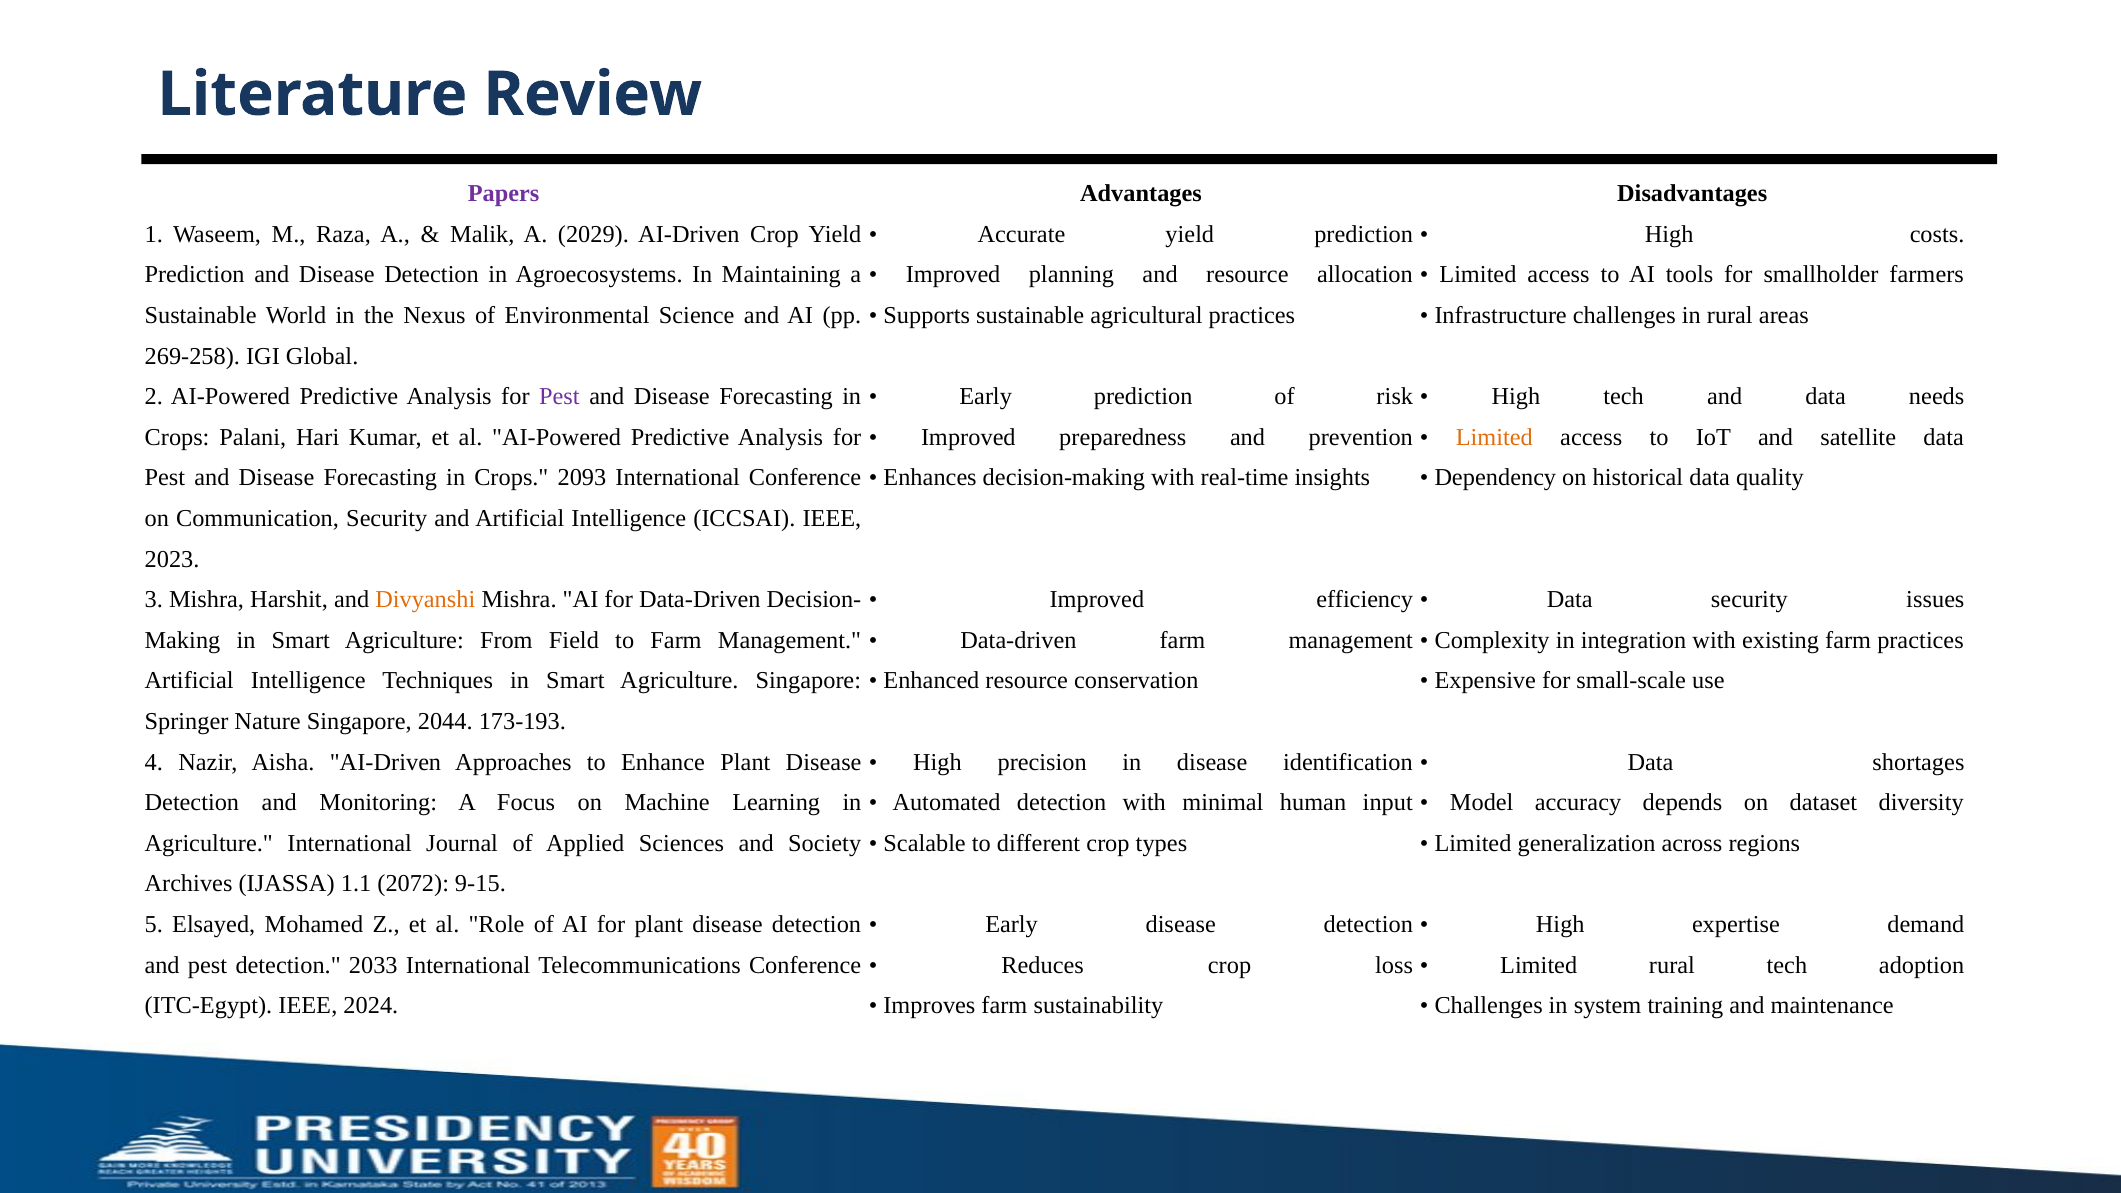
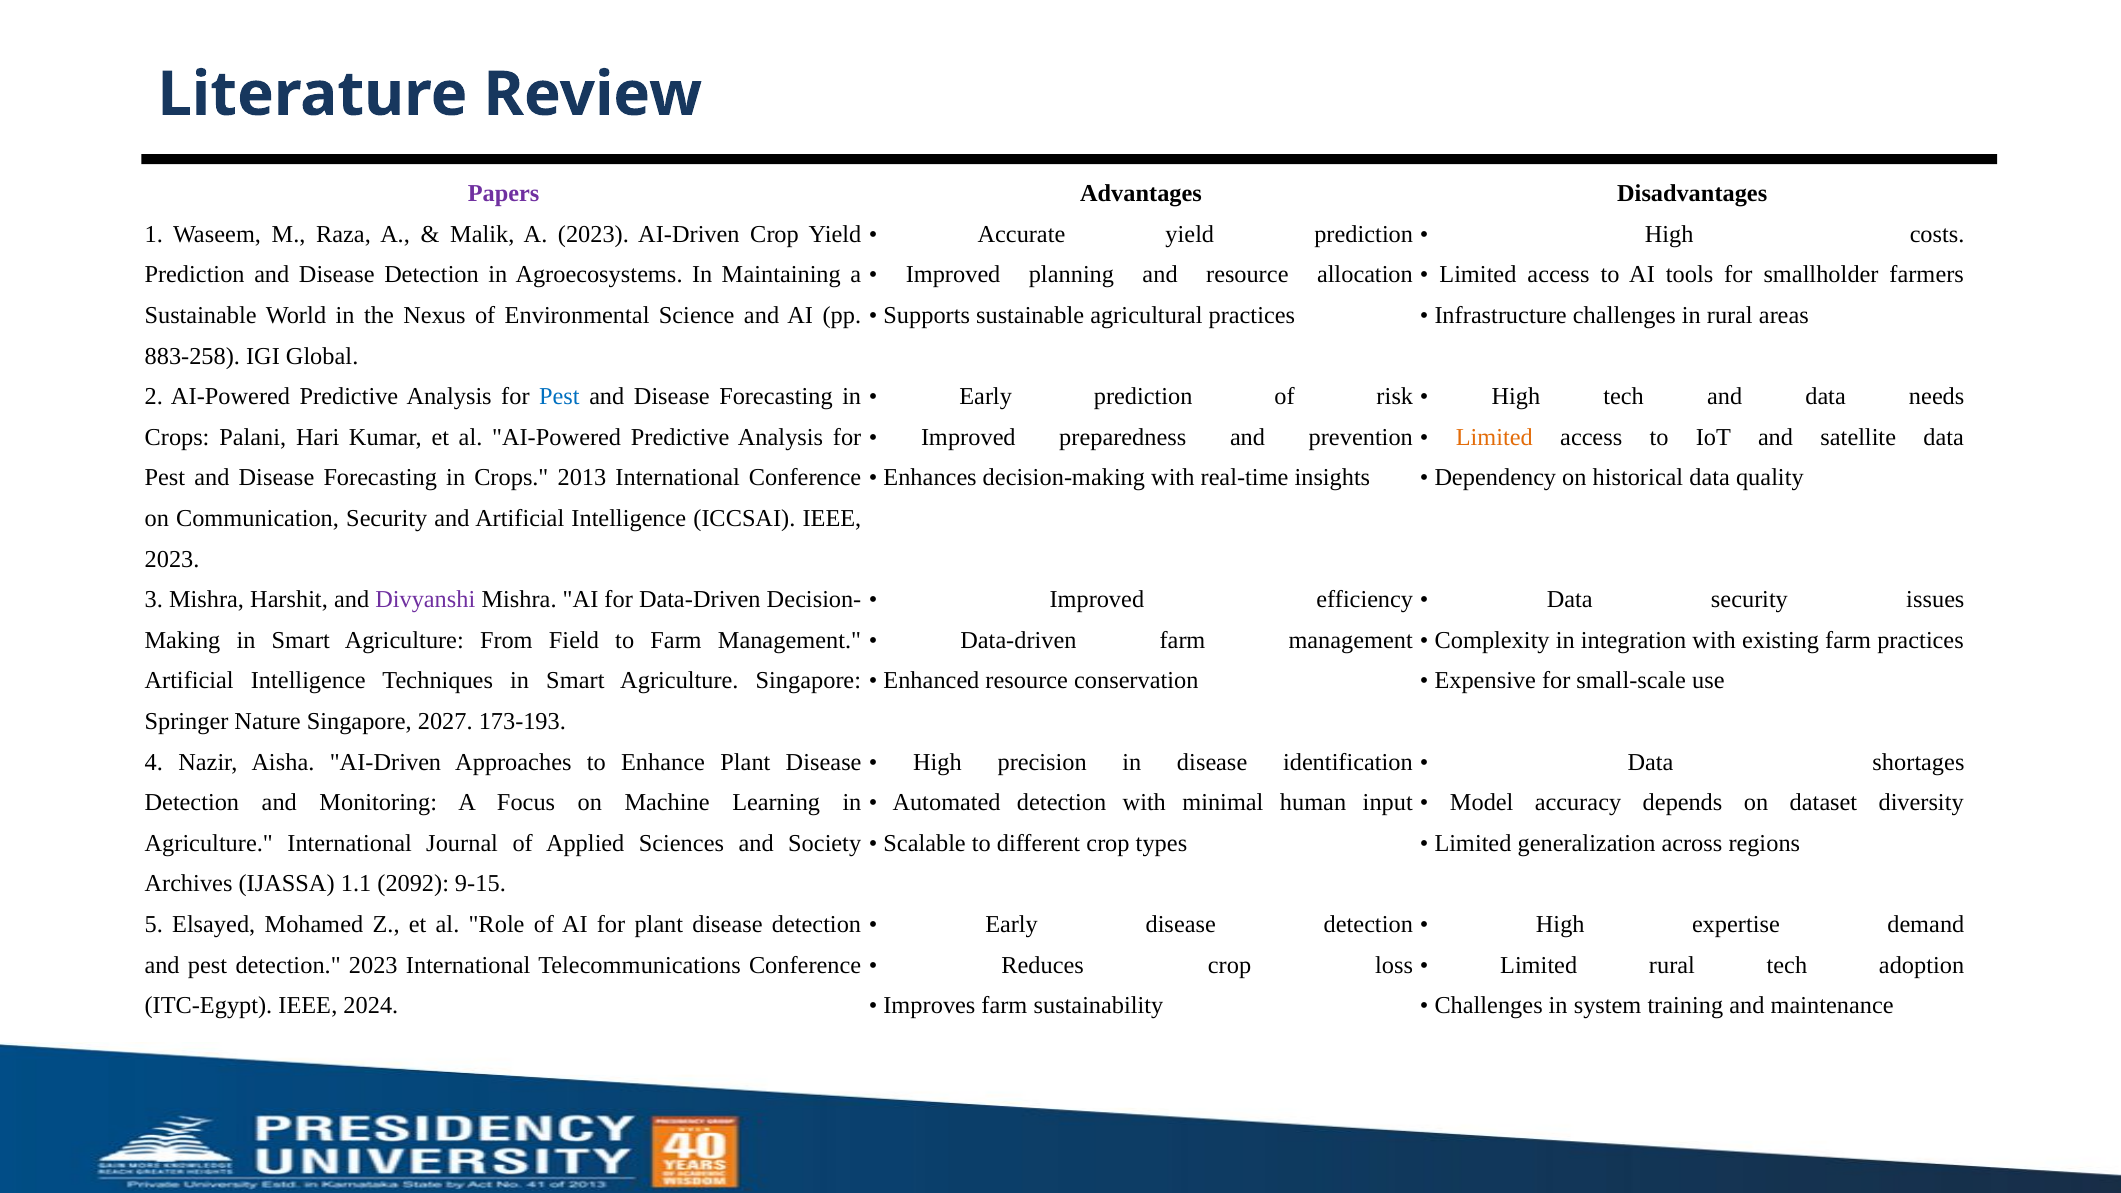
A 2029: 2029 -> 2023
269-258: 269-258 -> 883-258
Pest at (559, 397) colour: purple -> blue
2093: 2093 -> 2013
Divyanshi colour: orange -> purple
2044: 2044 -> 2027
2072: 2072 -> 2092
detection 2033: 2033 -> 2023
